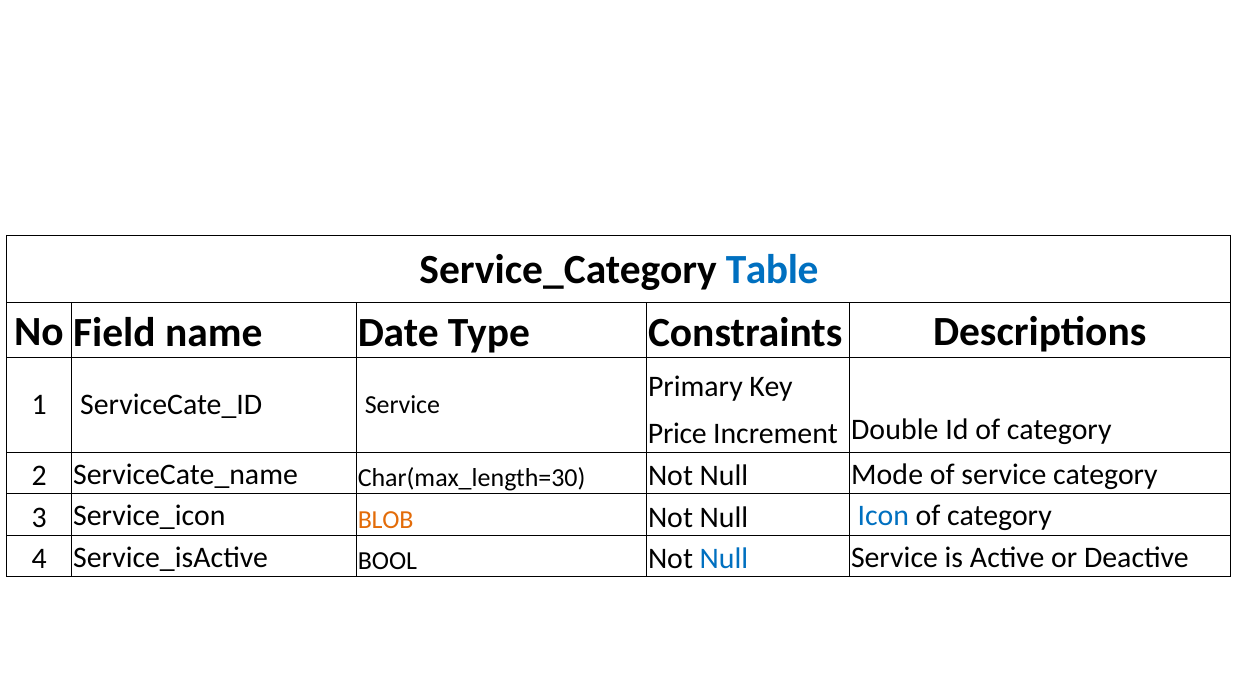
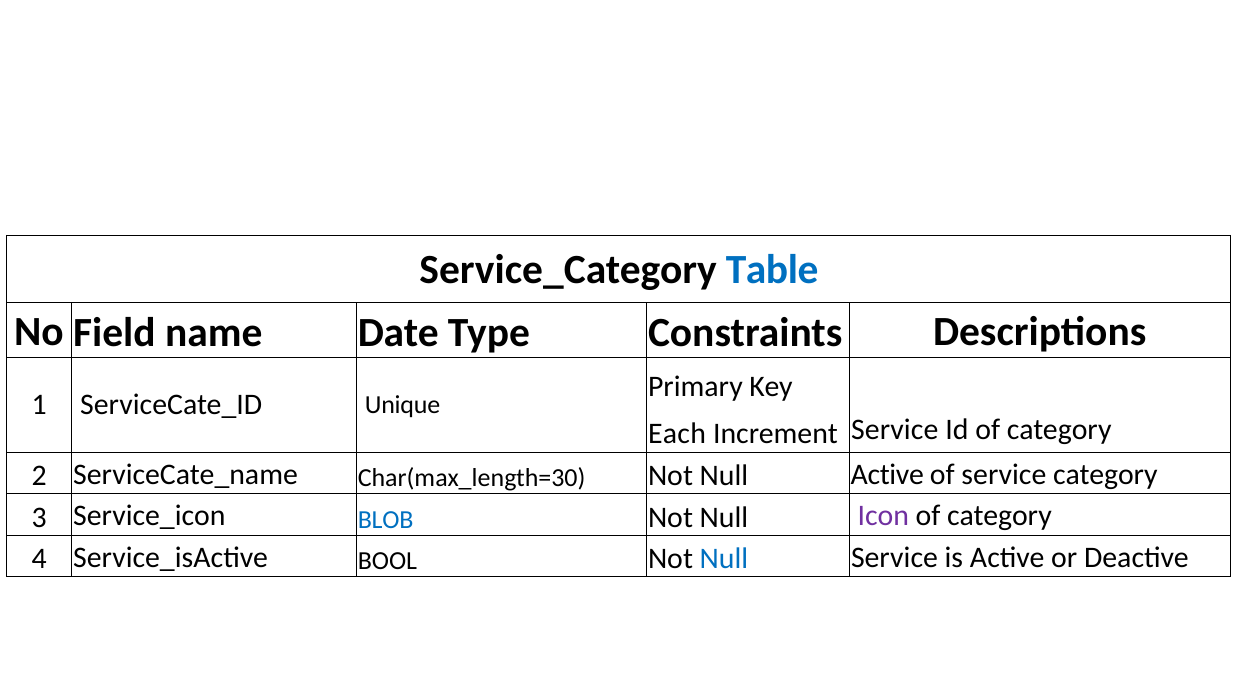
Service at (402, 405): Service -> Unique
Price: Price -> Each
Increment Double: Double -> Service
Null Mode: Mode -> Active
BLOB colour: orange -> blue
Icon colour: blue -> purple
